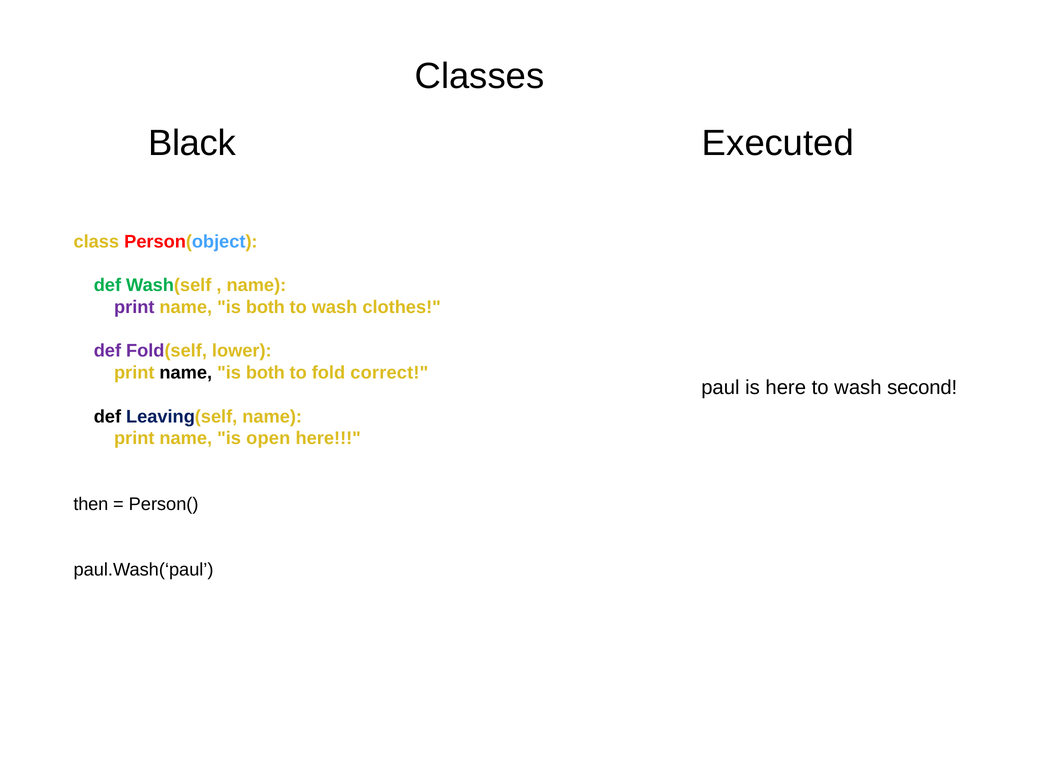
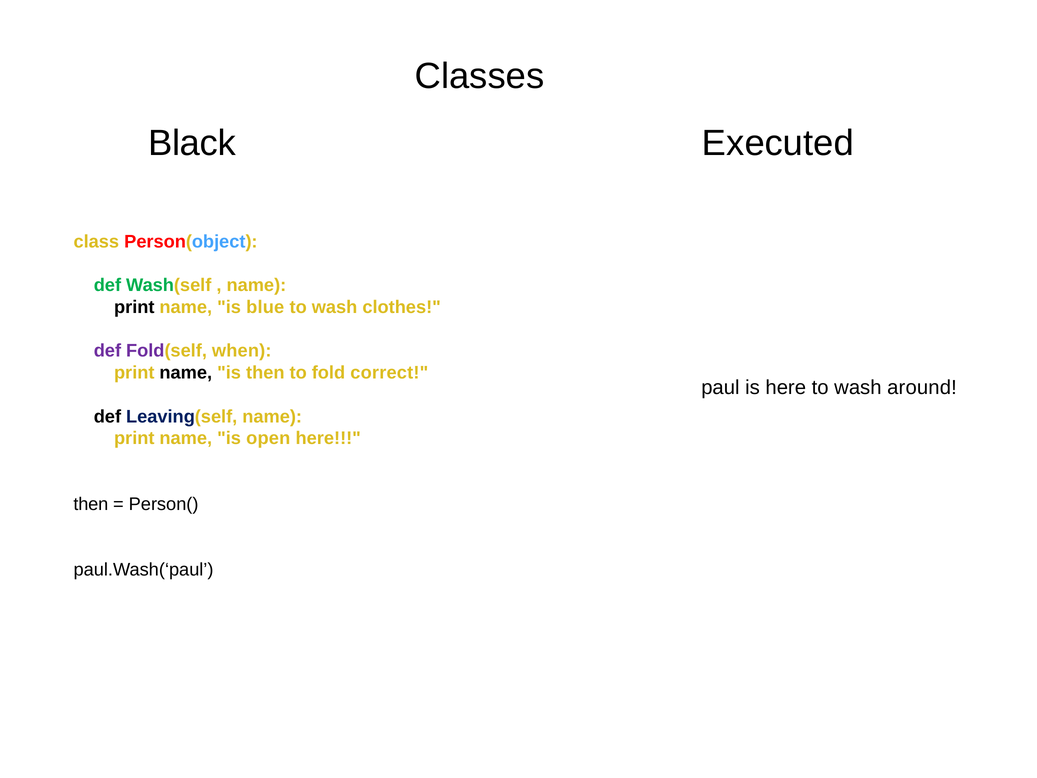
print at (134, 307) colour: purple -> black
both at (265, 307): both -> blue
lower: lower -> when
both at (265, 373): both -> then
second: second -> around
